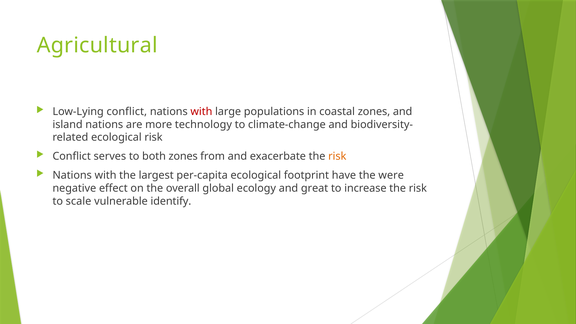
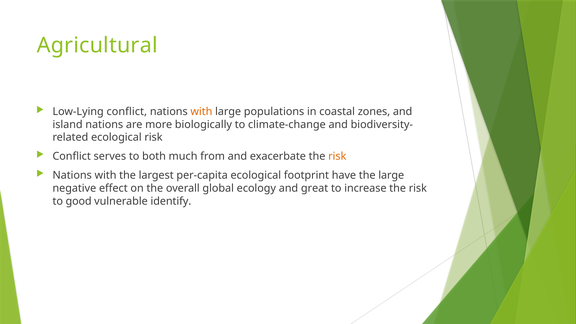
with at (201, 111) colour: red -> orange
technology: technology -> biologically
both zones: zones -> much
the were: were -> large
scale: scale -> good
